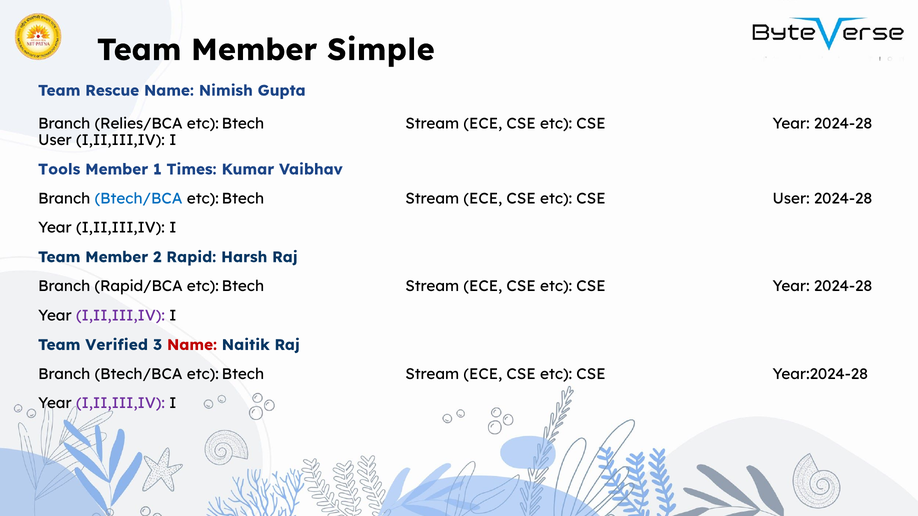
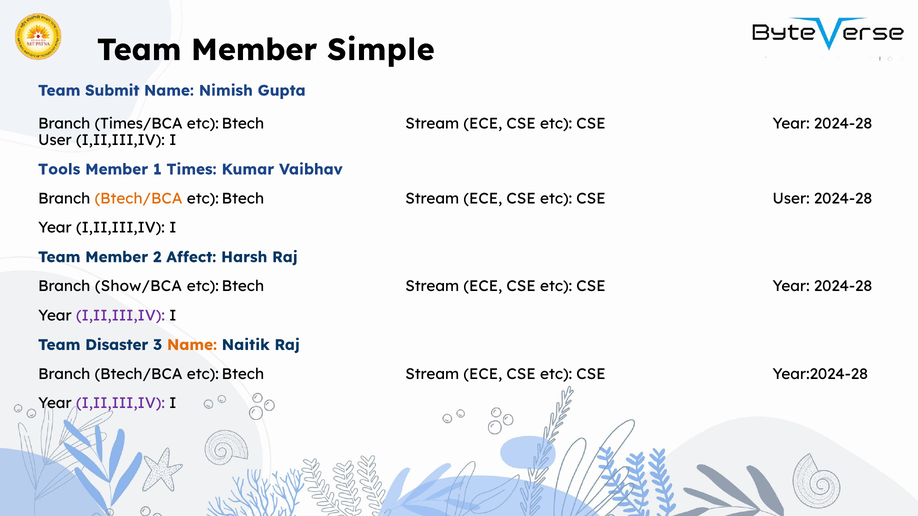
Rescue: Rescue -> Submit
Relies/BCA: Relies/BCA -> Times/BCA
Btech/BCA at (139, 199) colour: blue -> orange
Rapid: Rapid -> Affect
Rapid/BCA: Rapid/BCA -> Show/BCA
Verified: Verified -> Disaster
Name at (192, 345) colour: red -> orange
